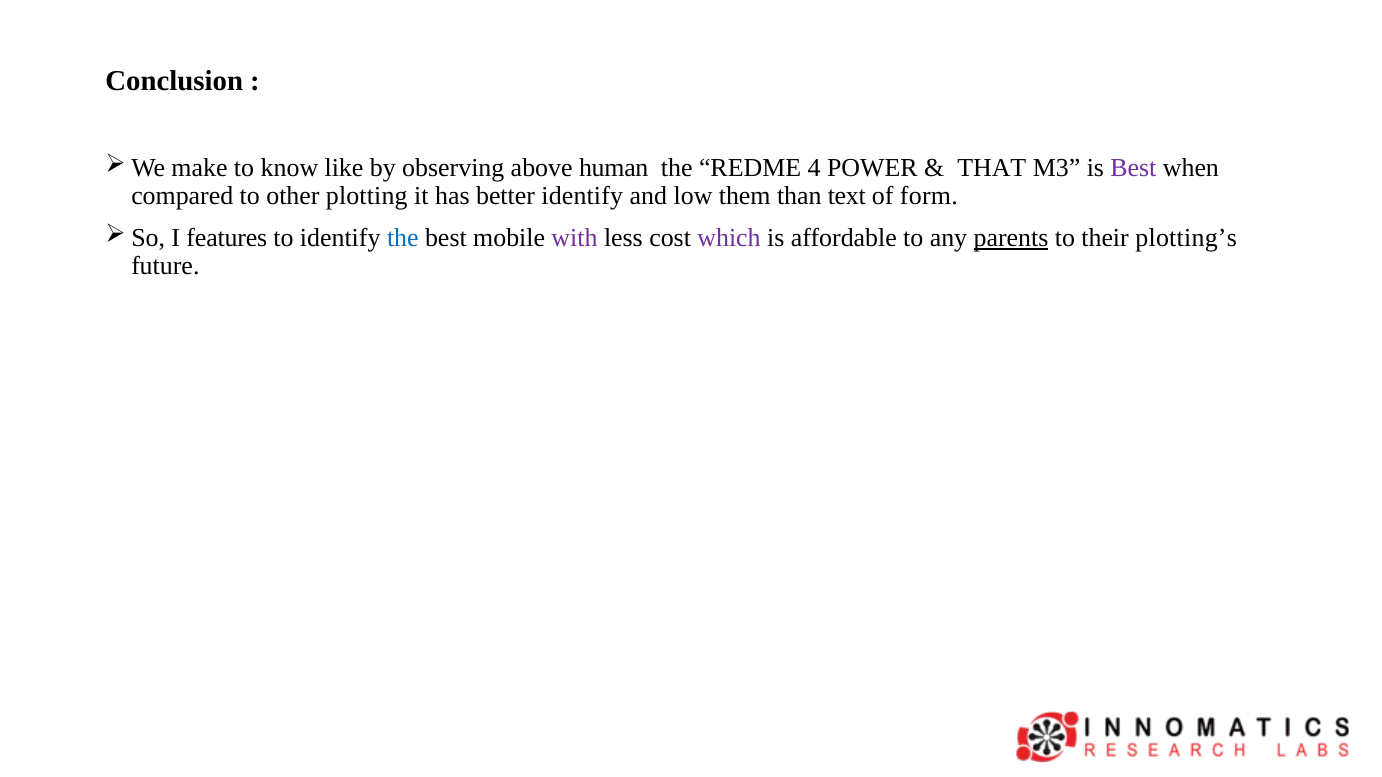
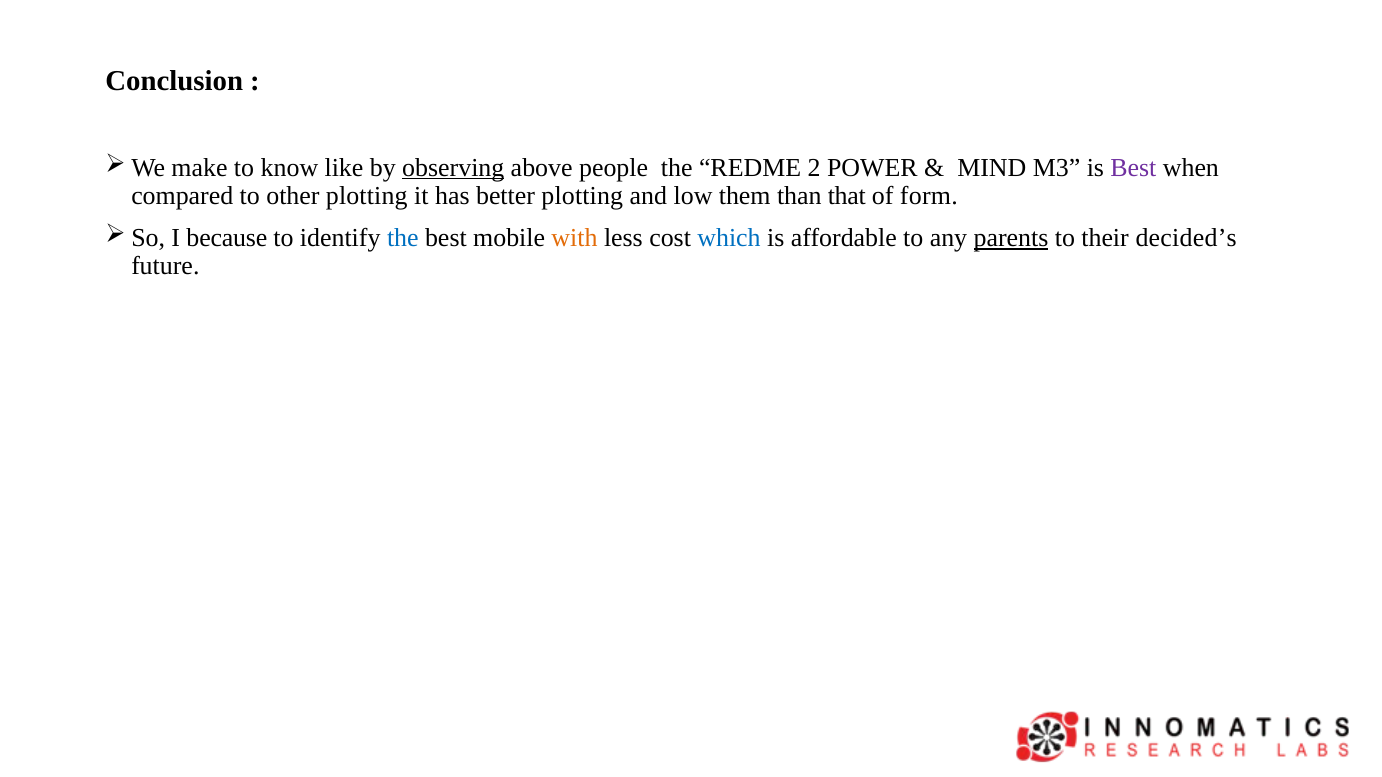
observing underline: none -> present
human: human -> people
4: 4 -> 2
THAT: THAT -> MIND
better identify: identify -> plotting
text: text -> that
features: features -> because
with colour: purple -> orange
which colour: purple -> blue
plotting’s: plotting’s -> decided’s
